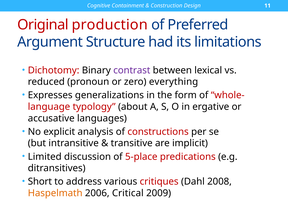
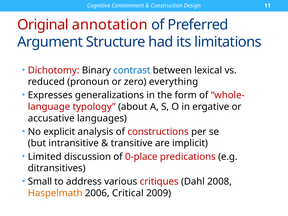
production: production -> annotation
contrast colour: purple -> blue
5-place: 5-place -> 0-place
Short: Short -> Small
